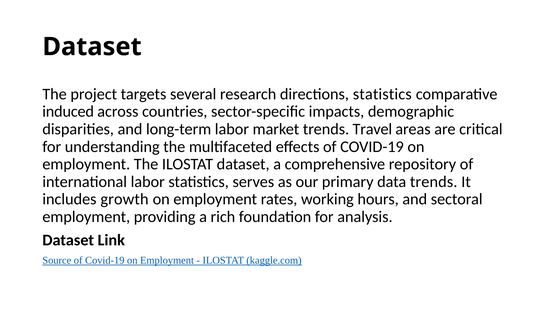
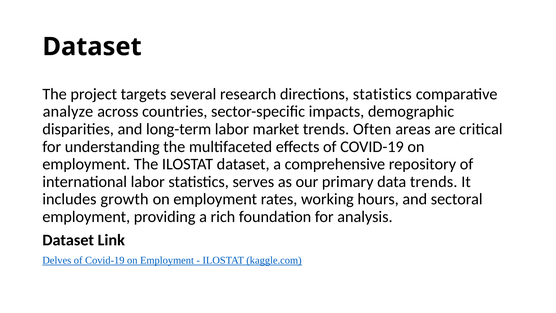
induced: induced -> analyze
Travel: Travel -> Often
Source: Source -> Delves
